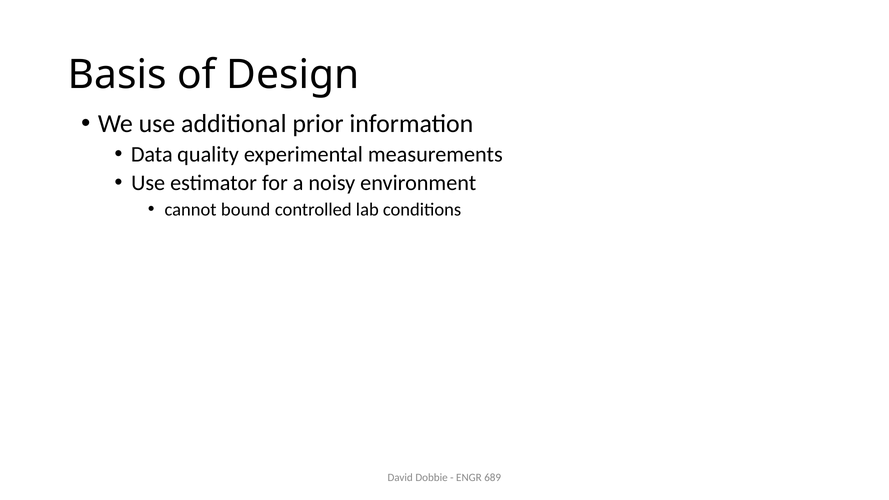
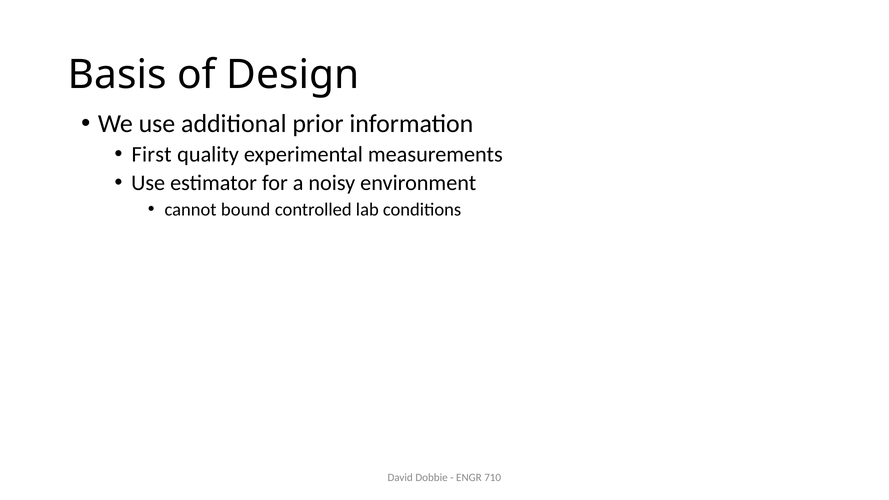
Data: Data -> First
689: 689 -> 710
